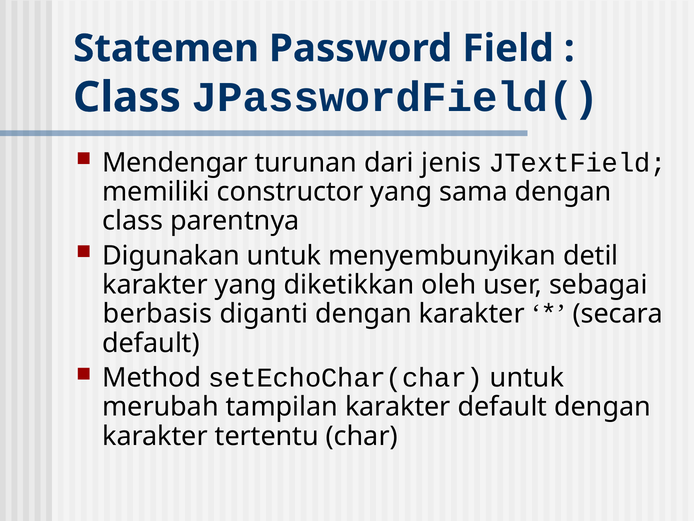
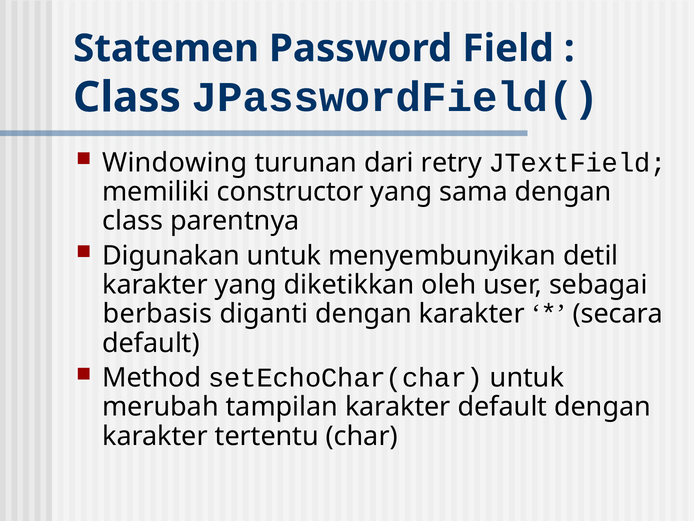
Mendengar: Mendengar -> Windowing
jenis: jenis -> retry
